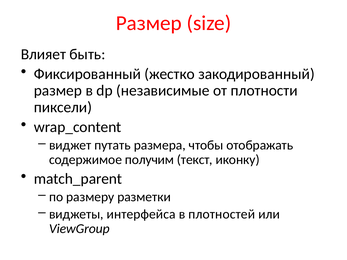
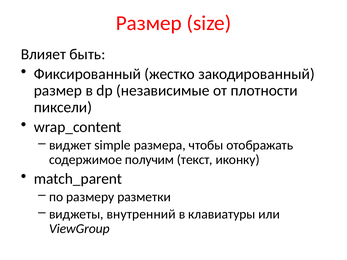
путать: путать -> simple
интерфейса: интерфейса -> внутренний
плотностей: плотностей -> клавиатуры
